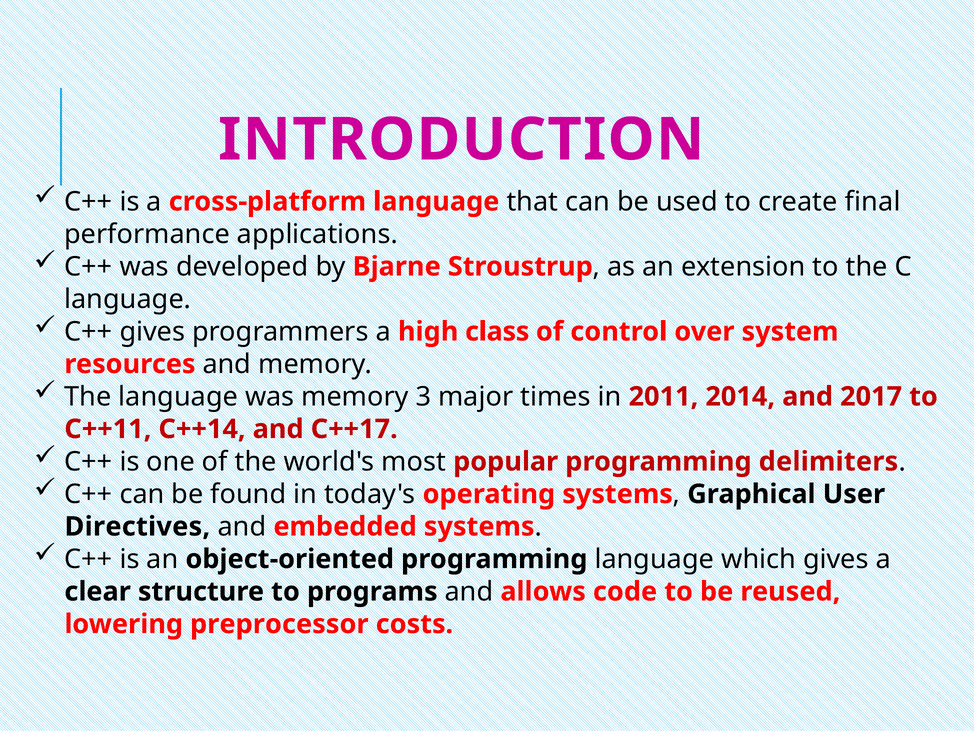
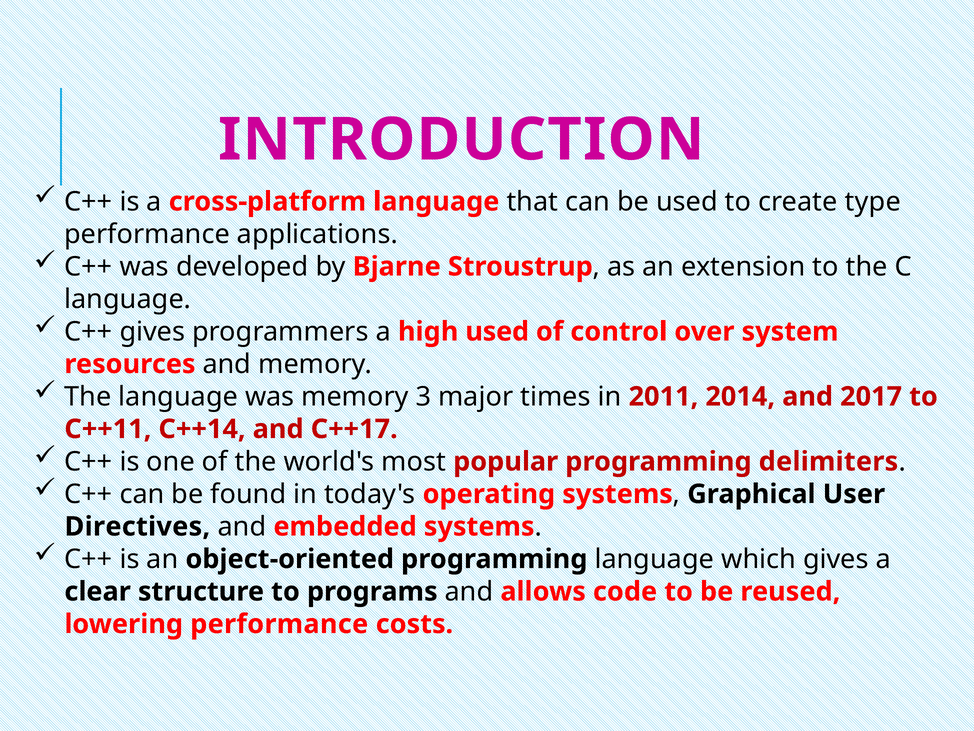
final: final -> type
high class: class -> used
lowering preprocessor: preprocessor -> performance
